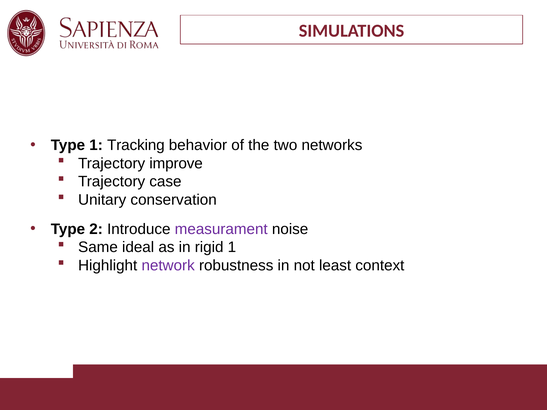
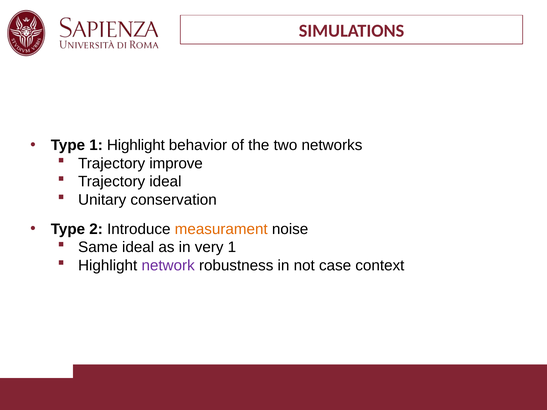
1 Tracking: Tracking -> Highlight
Trajectory case: case -> ideal
measurament colour: purple -> orange
rigid: rigid -> very
least: least -> case
